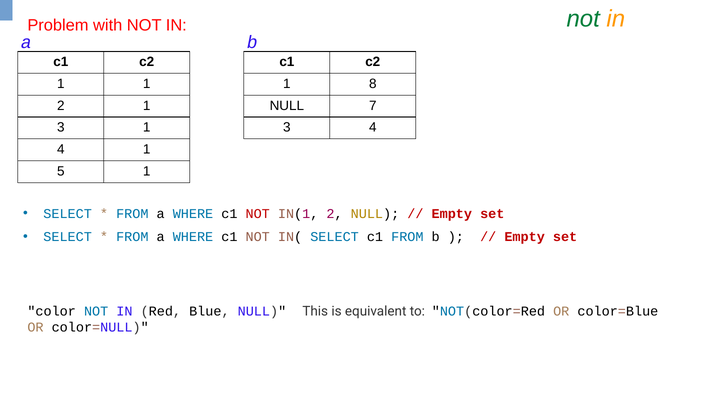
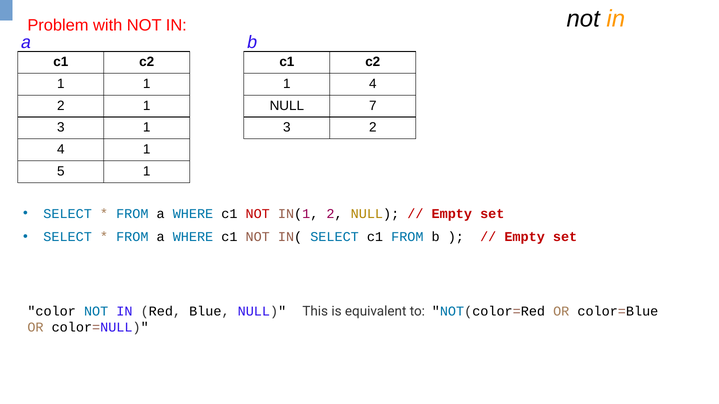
not at (583, 19) colour: green -> black
8 at (373, 84): 8 -> 4
3 4: 4 -> 2
